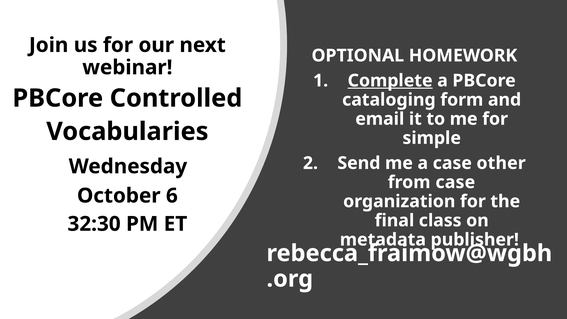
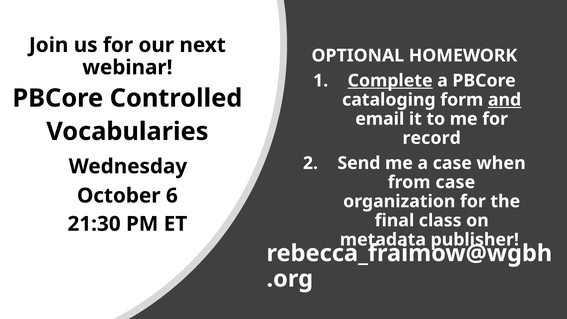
and underline: none -> present
simple: simple -> record
other: other -> when
32:30: 32:30 -> 21:30
